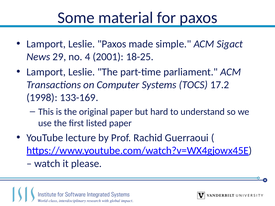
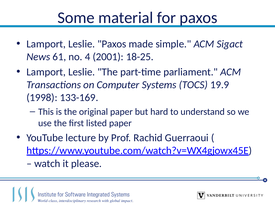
29: 29 -> 61
17.2: 17.2 -> 19.9
